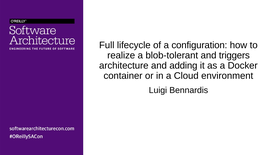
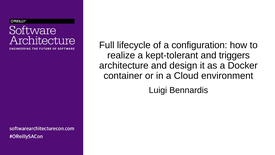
blob-tolerant: blob-tolerant -> kept-tolerant
adding: adding -> design
